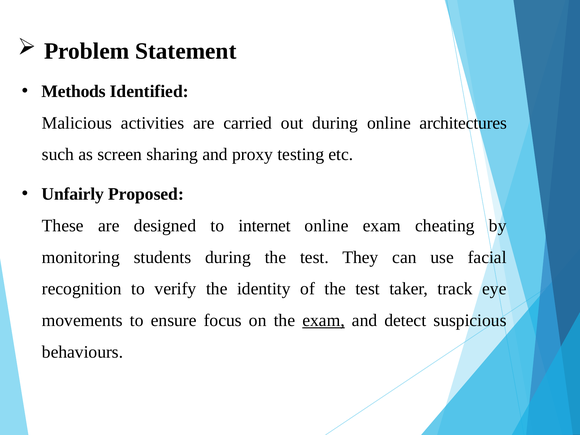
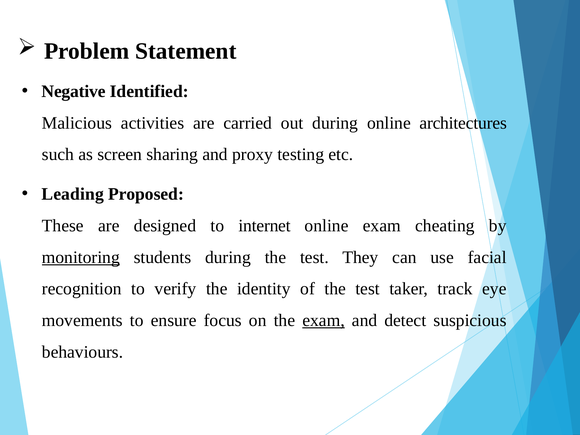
Methods: Methods -> Negative
Unfairly: Unfairly -> Leading
monitoring underline: none -> present
